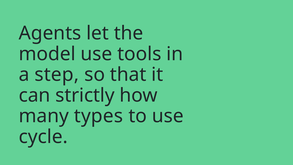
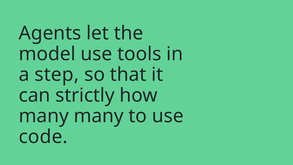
many types: types -> many
cycle: cycle -> code
